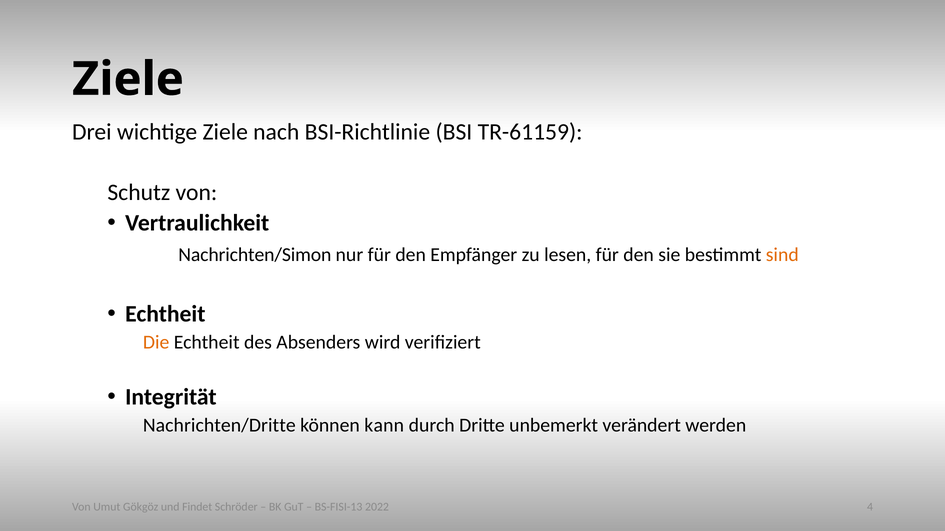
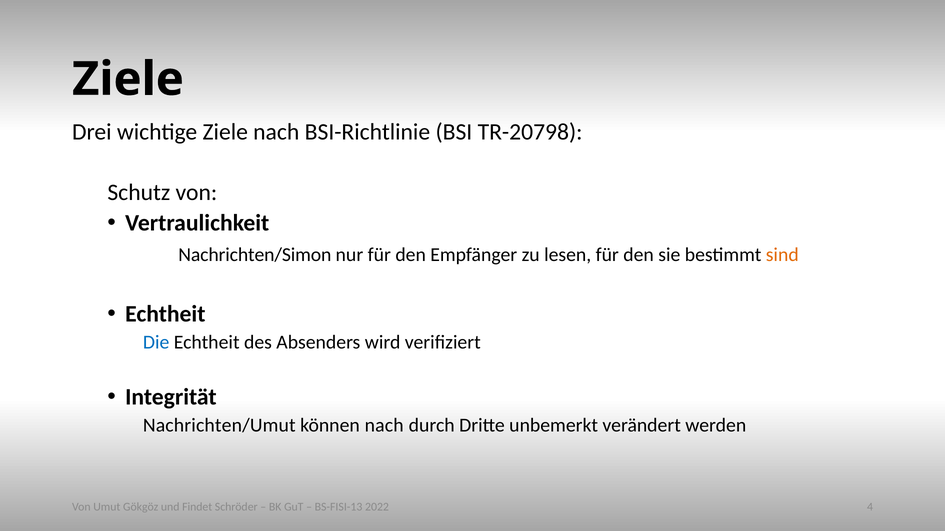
TR-61159: TR-61159 -> TR-20798
Die colour: orange -> blue
Nachrichten/Dritte: Nachrichten/Dritte -> Nachrichten/Umut
können kann: kann -> nach
